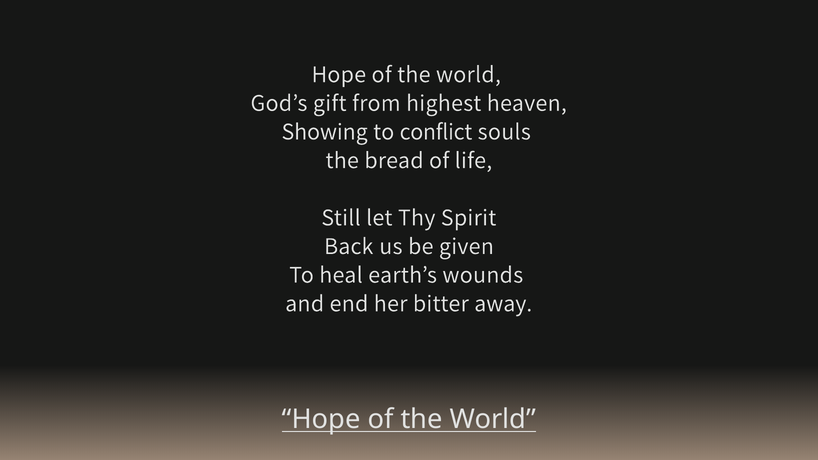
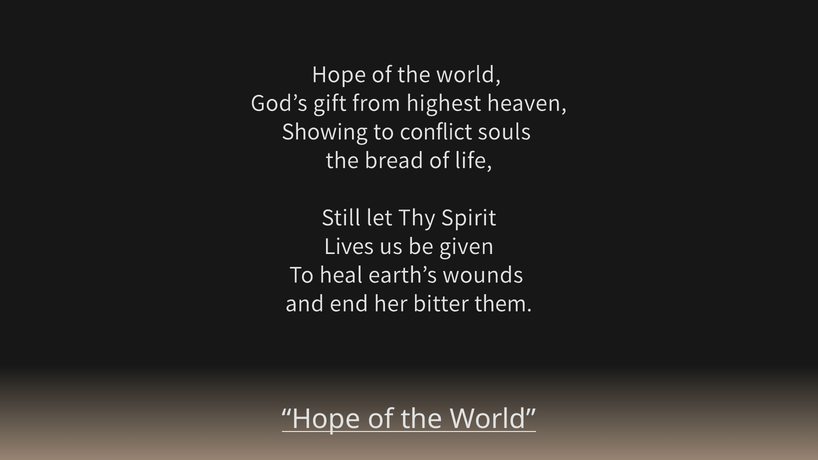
Back: Back -> Lives
away: away -> them
